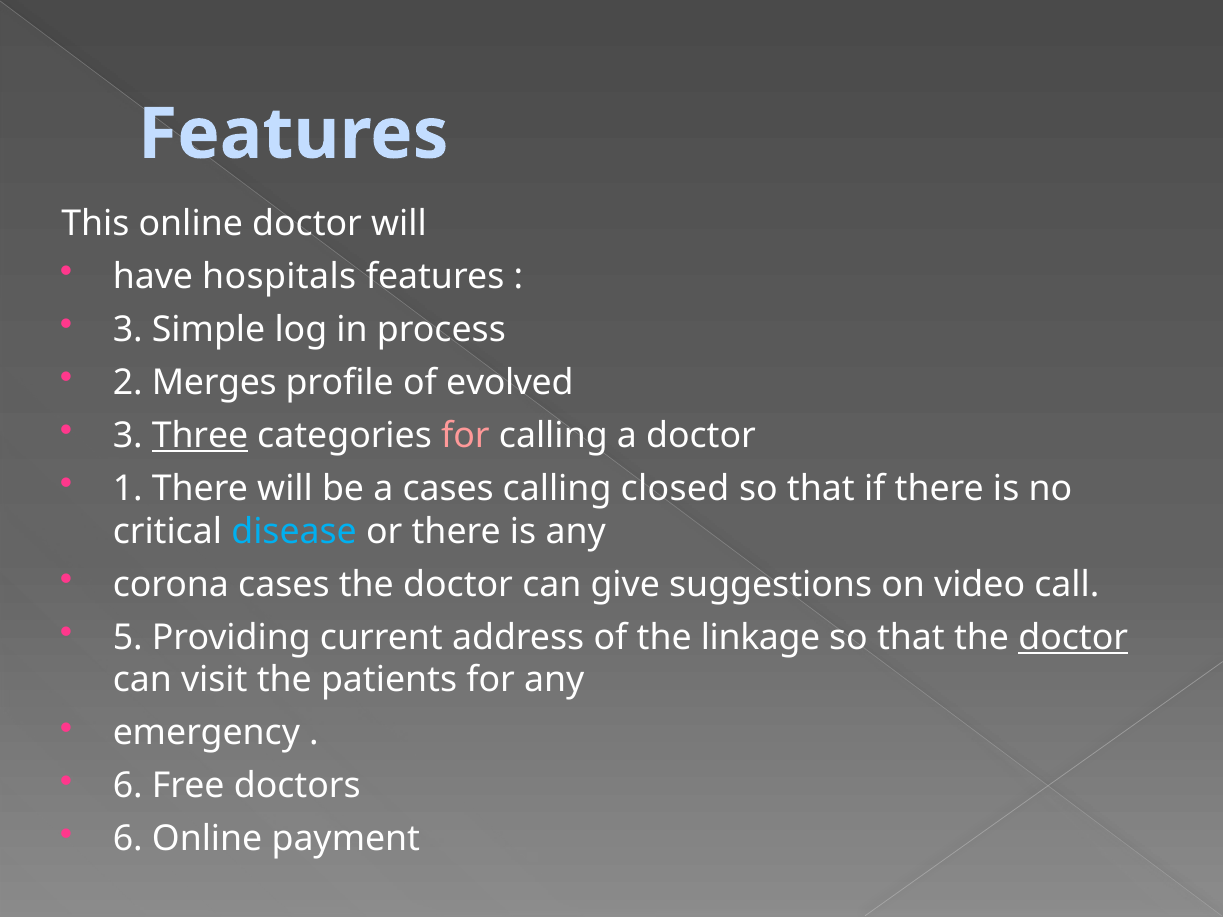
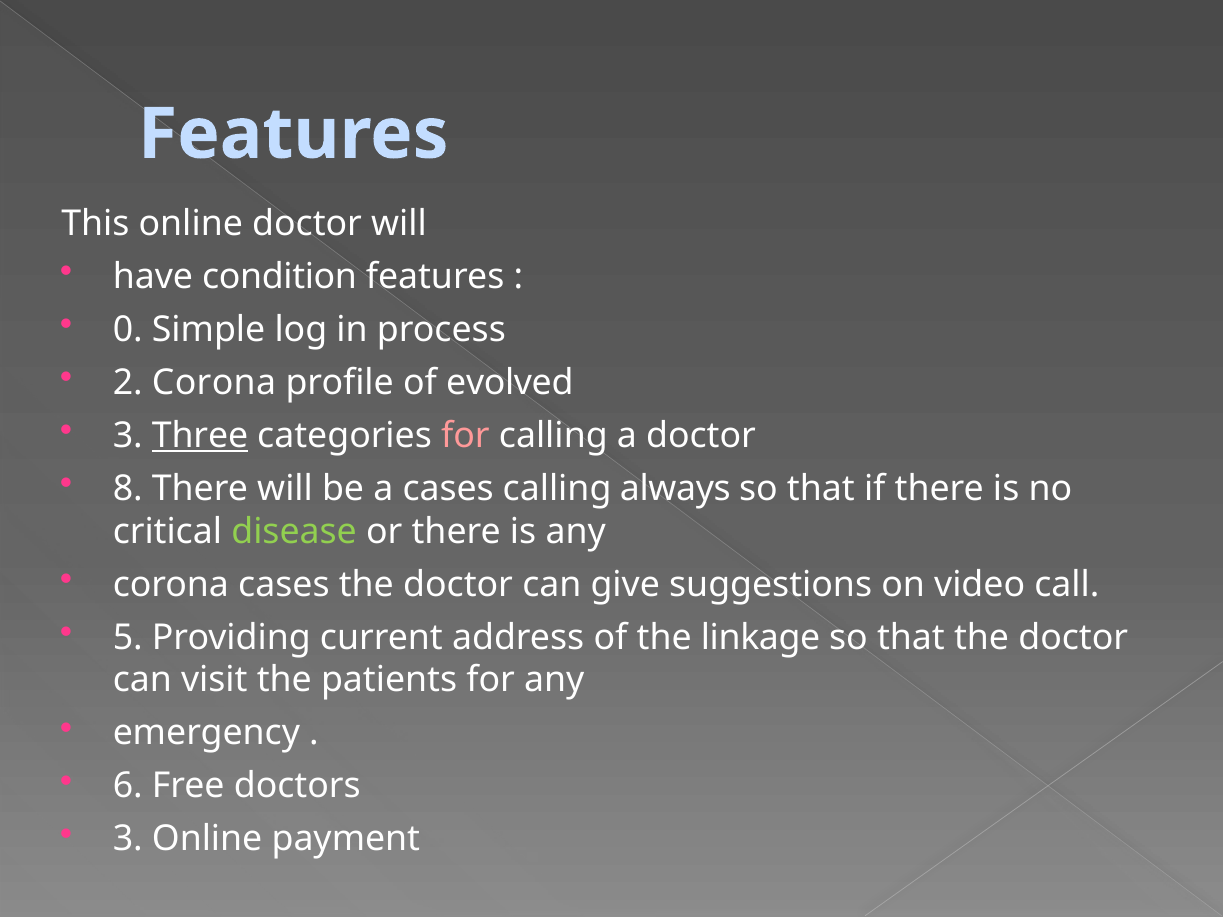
hospitals: hospitals -> condition
3 at (128, 330): 3 -> 0
2 Merges: Merges -> Corona
1: 1 -> 8
closed: closed -> always
disease colour: light blue -> light green
doctor at (1073, 637) underline: present -> none
6 at (128, 839): 6 -> 3
